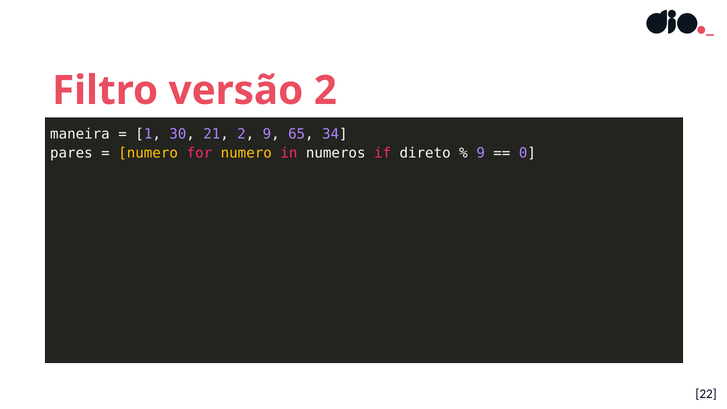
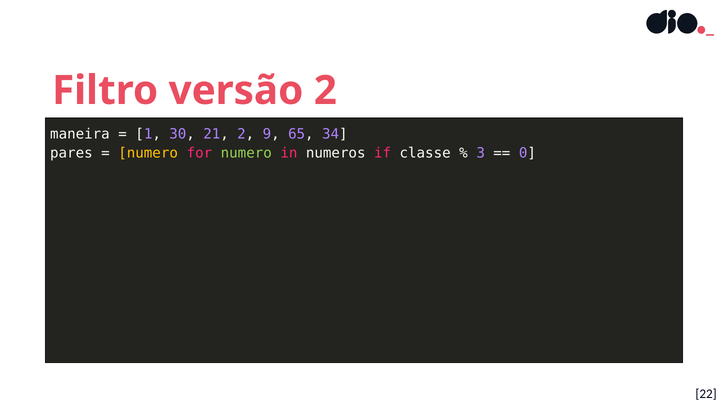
numero at (246, 153) colour: yellow -> light green
direto: direto -> classe
9 at (481, 153): 9 -> 3
